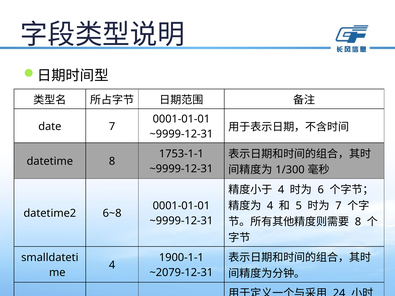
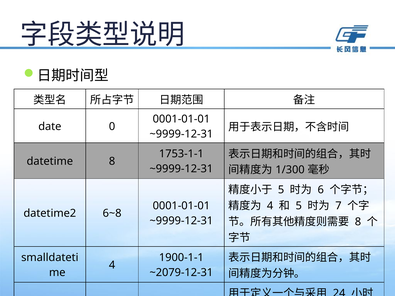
date 7: 7 -> 0
4 at (281, 190): 4 -> 5
